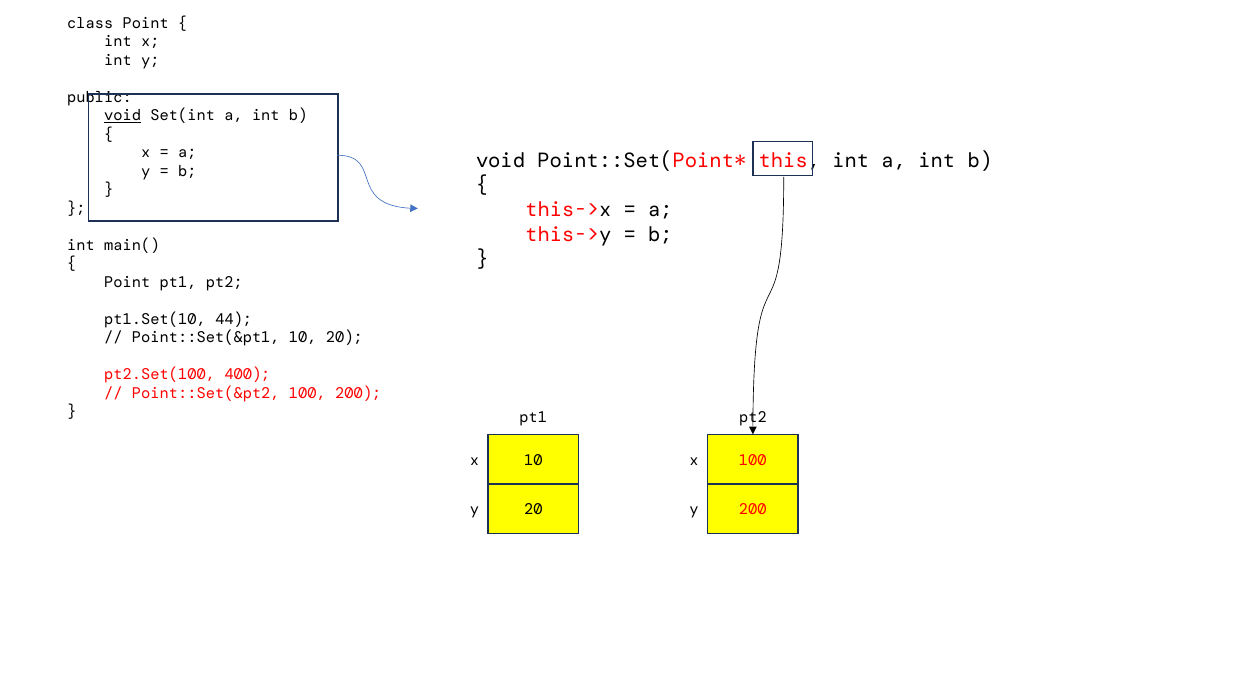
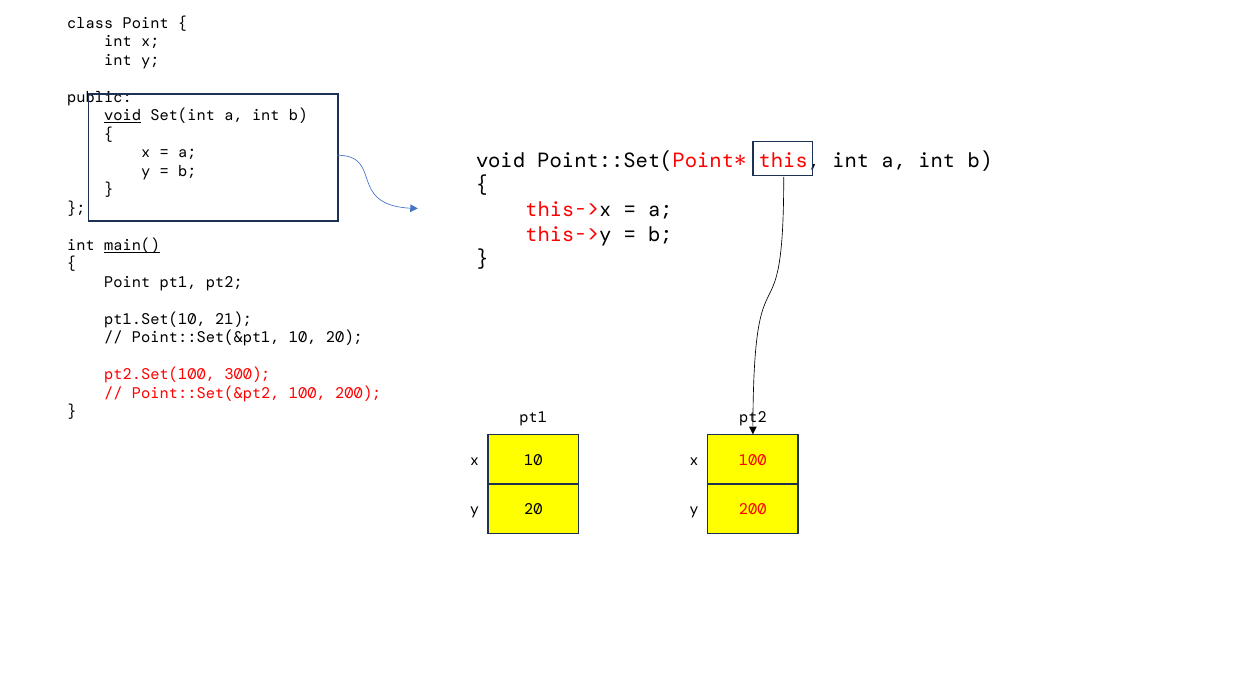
main( underline: none -> present
44: 44 -> 21
400: 400 -> 300
